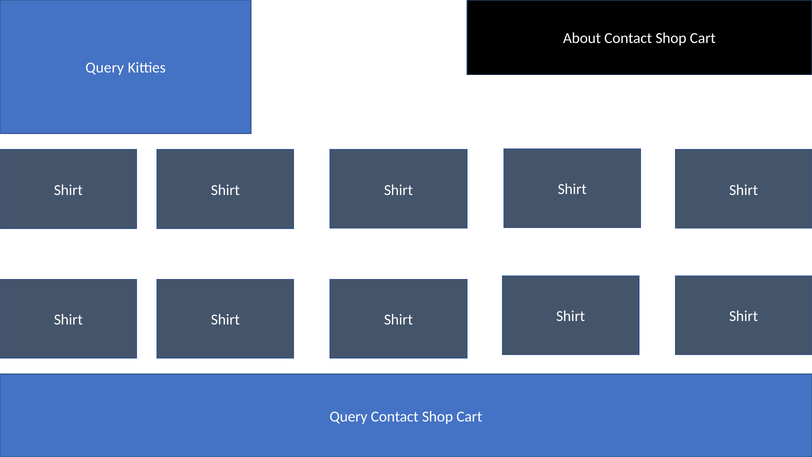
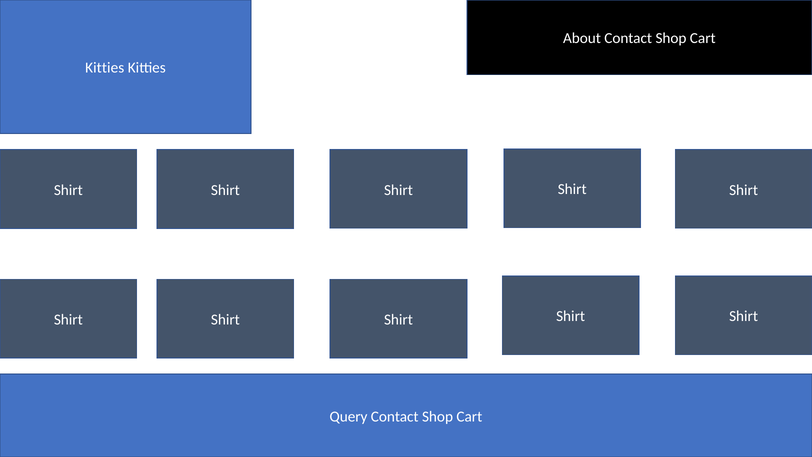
Query at (105, 68): Query -> Kitties
